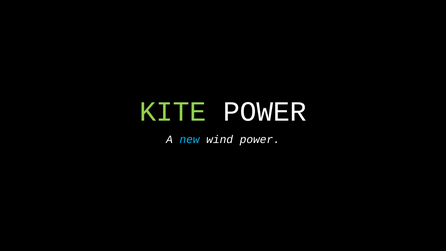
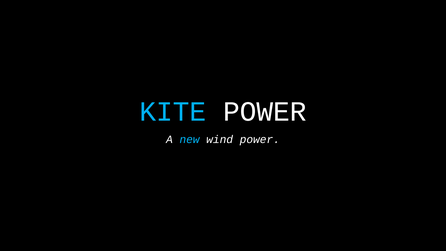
KITE colour: light green -> light blue
